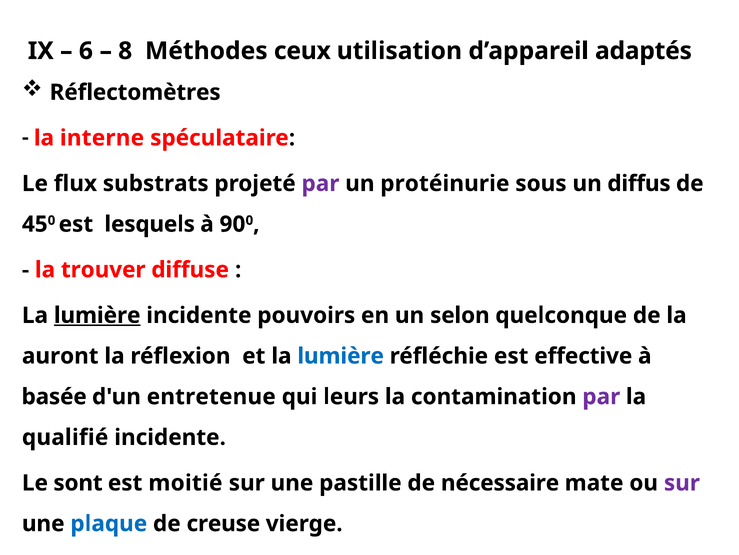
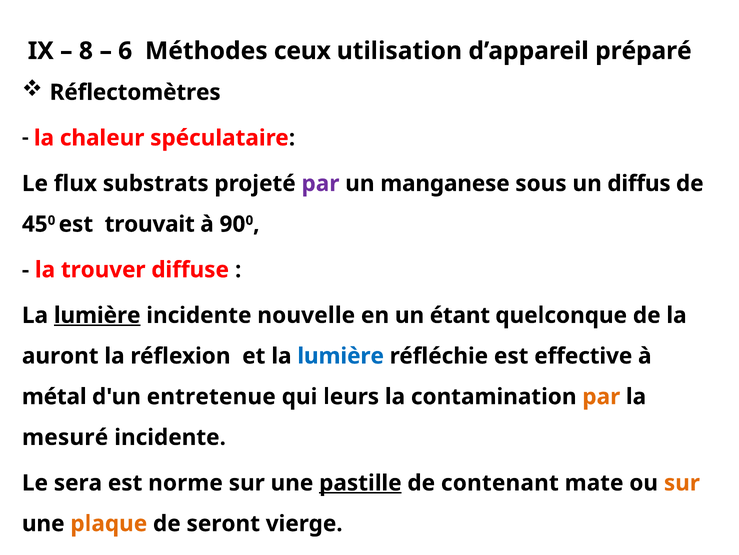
6: 6 -> 8
8: 8 -> 6
adaptés: adaptés -> préparé
interne: interne -> chaleur
protéinurie: protéinurie -> manganese
lesquels: lesquels -> trouvait
pouvoirs: pouvoirs -> nouvelle
selon: selon -> étant
basée: basée -> métal
par at (601, 396) colour: purple -> orange
qualifié: qualifié -> mesuré
sont: sont -> sera
moitié: moitié -> norme
pastille underline: none -> present
nécessaire: nécessaire -> contenant
sur at (682, 482) colour: purple -> orange
plaque colour: blue -> orange
creuse: creuse -> seront
